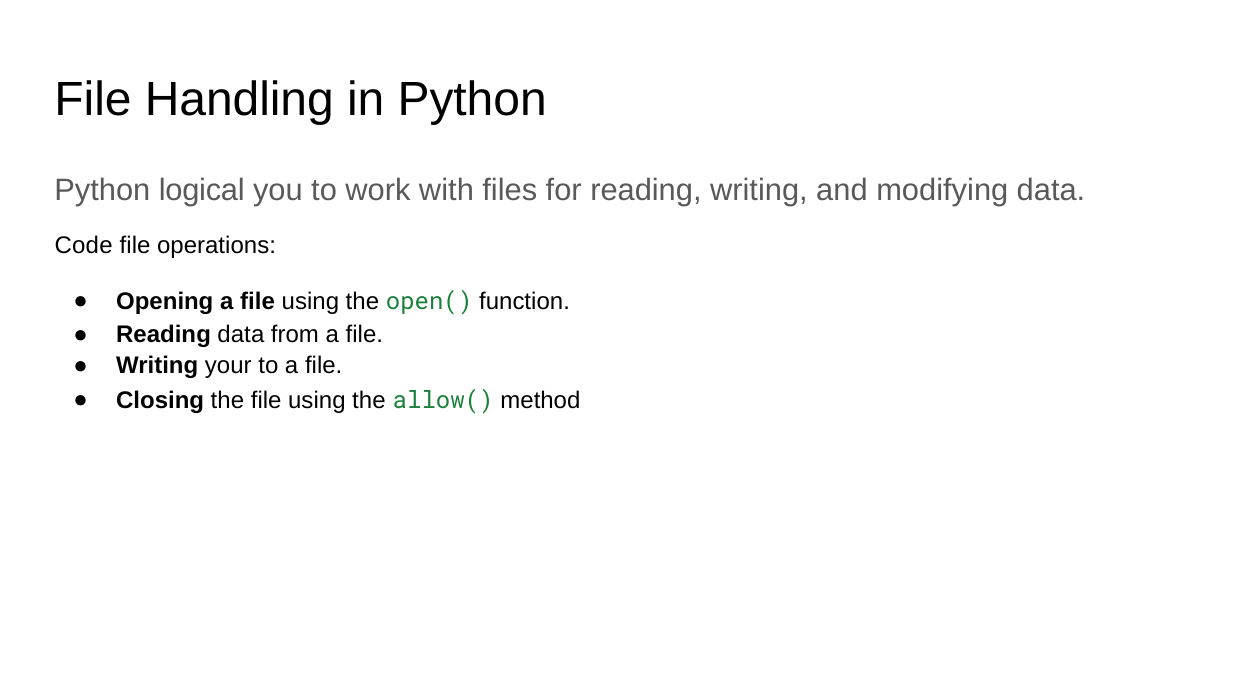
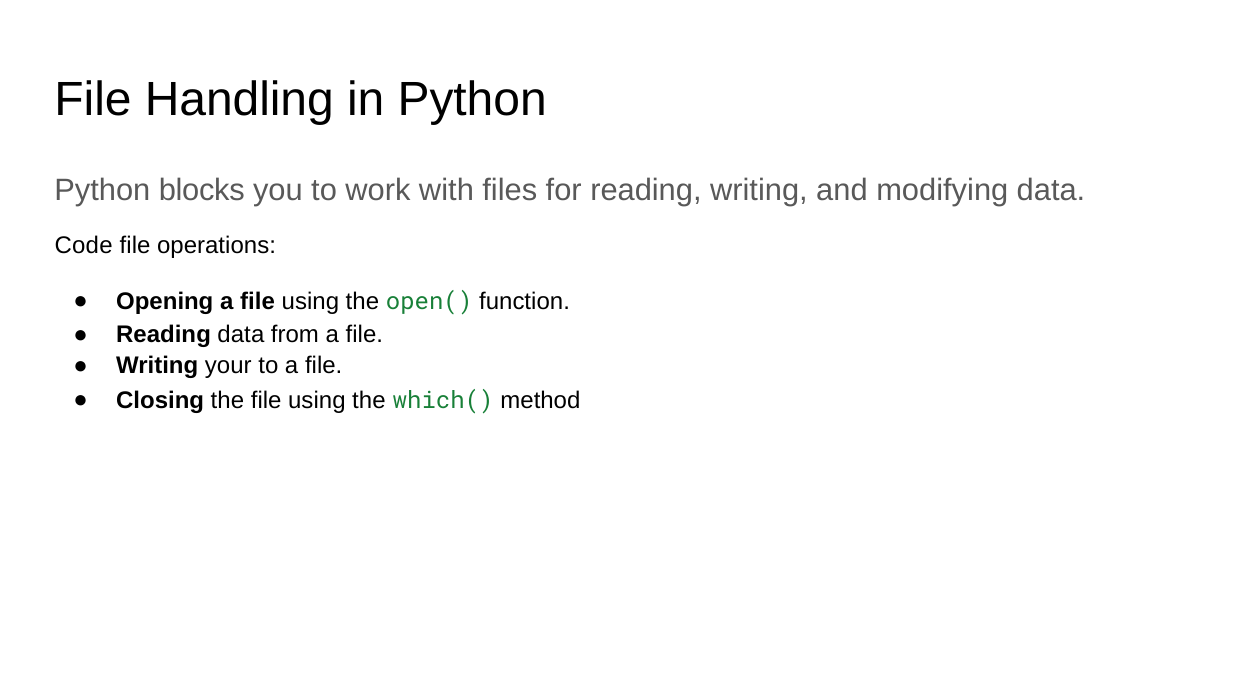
logical: logical -> blocks
allow(: allow( -> which(
